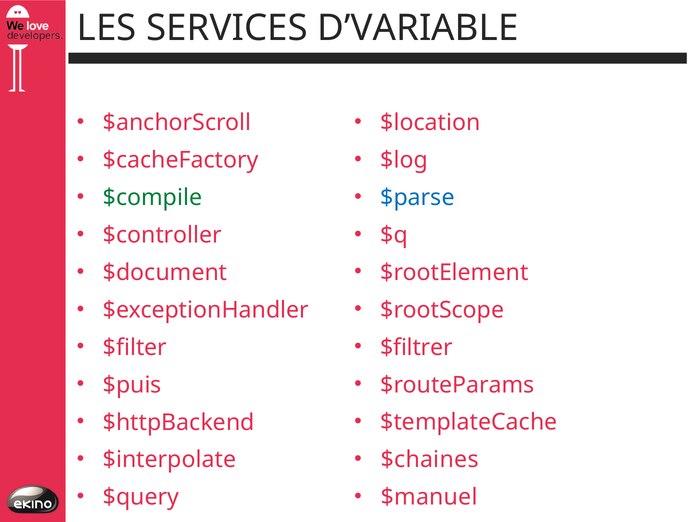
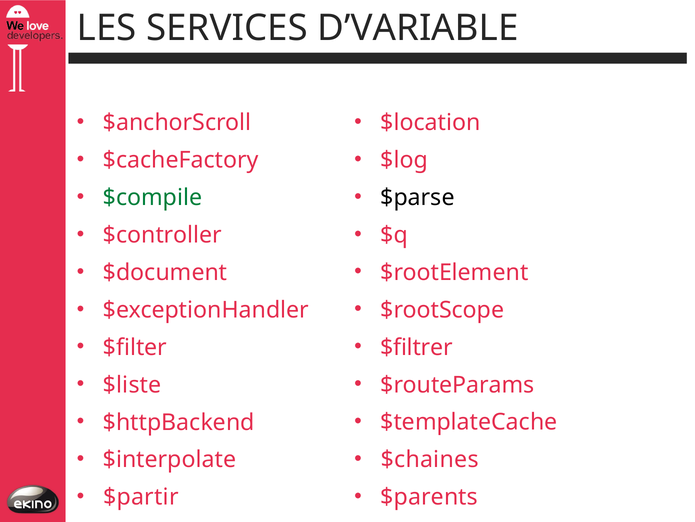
$parse colour: blue -> black
$puis: $puis -> $liste
$manuel: $manuel -> $parents
$query: $query -> $partir
